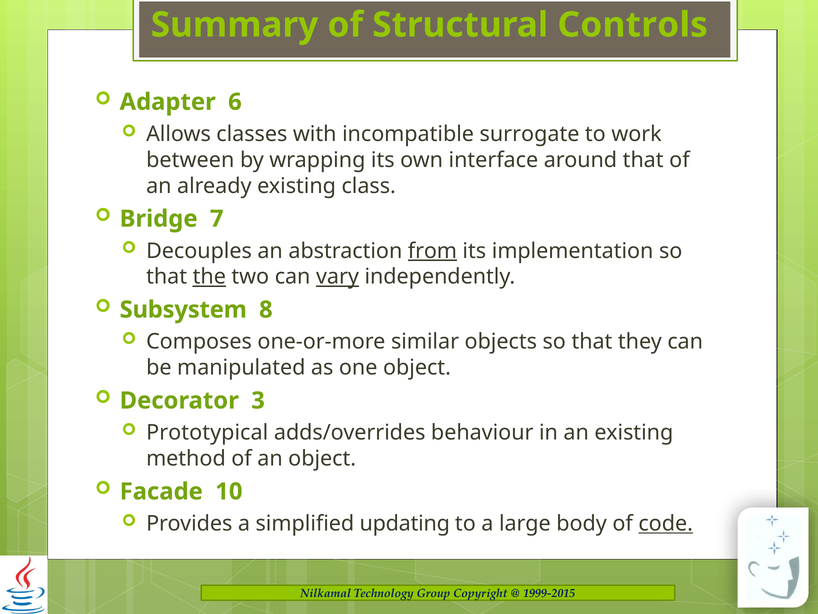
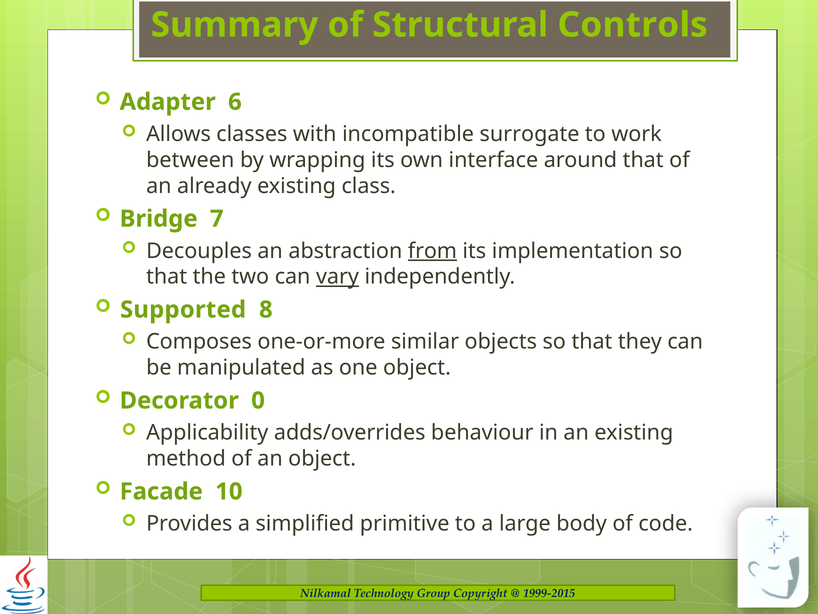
the underline: present -> none
Subsystem: Subsystem -> Supported
3: 3 -> 0
Prototypical: Prototypical -> Applicability
updating: updating -> primitive
code underline: present -> none
